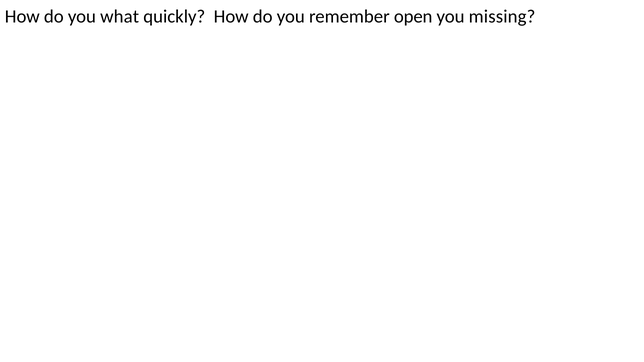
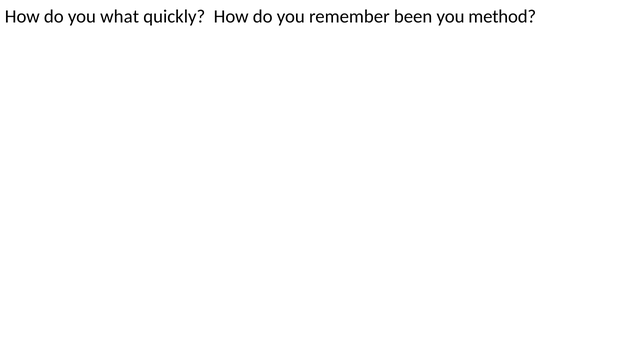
open: open -> been
missing: missing -> method
